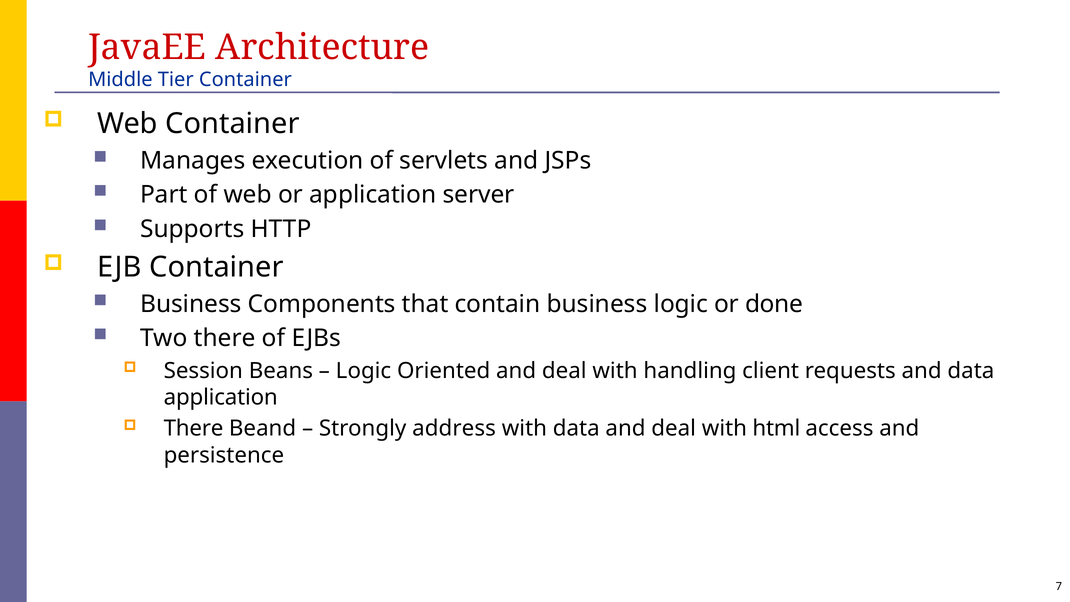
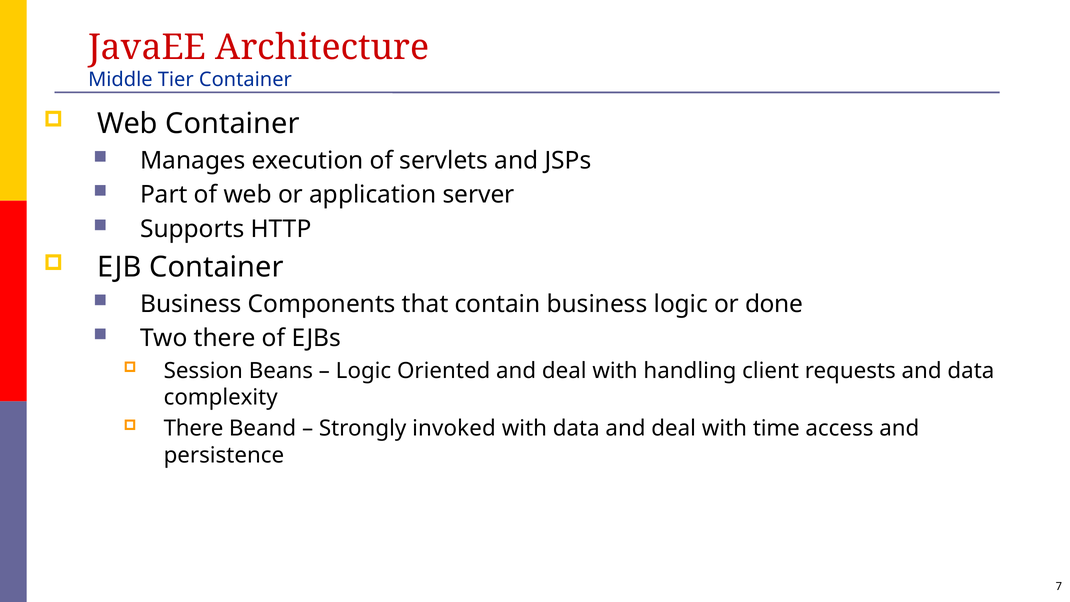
application at (221, 397): application -> complexity
address: address -> invoked
html: html -> time
